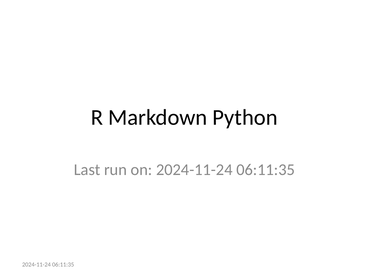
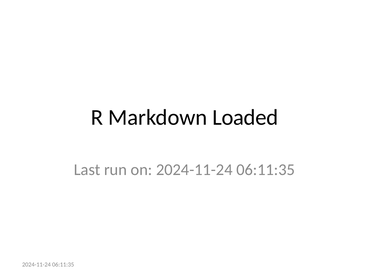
Python: Python -> Loaded
